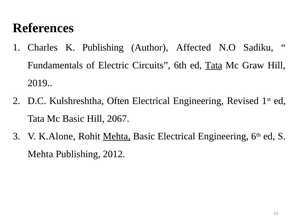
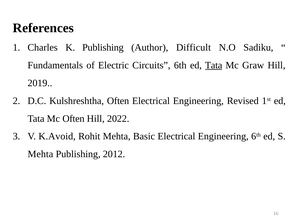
Affected: Affected -> Difficult
Mc Basic: Basic -> Often
2067: 2067 -> 2022
K.Alone: K.Alone -> K.Avoid
Mehta at (117, 136) underline: present -> none
